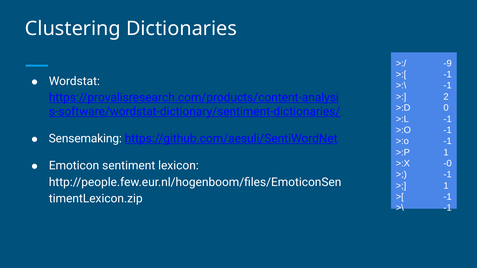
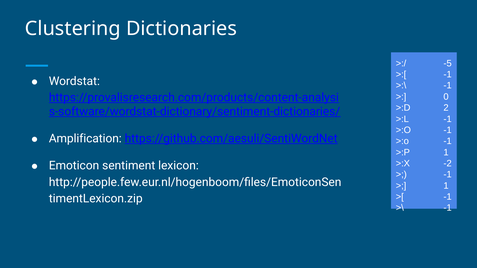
-9: -9 -> -5
2: 2 -> 0
0: 0 -> 2
Sensemaking: Sensemaking -> Amplification
-0: -0 -> -2
